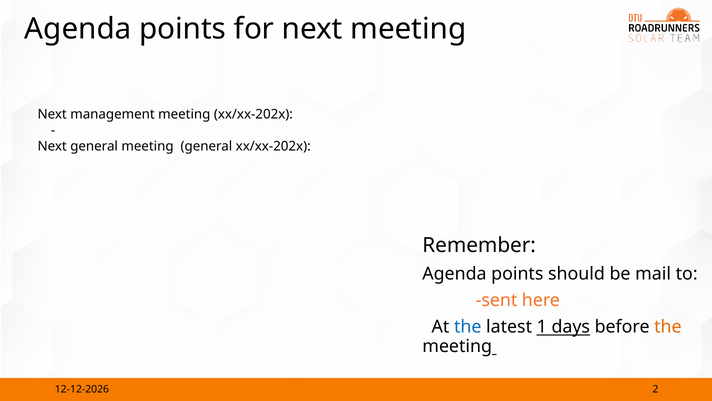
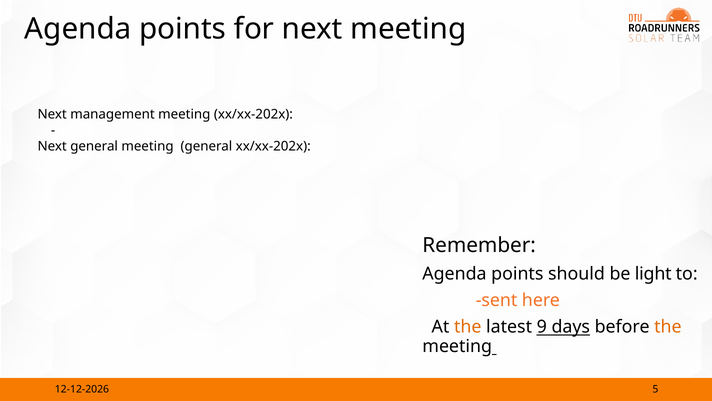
mail: mail -> light
the at (468, 327) colour: blue -> orange
1: 1 -> 9
2: 2 -> 5
